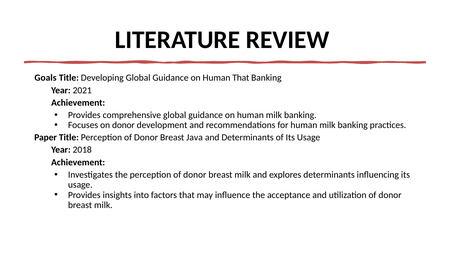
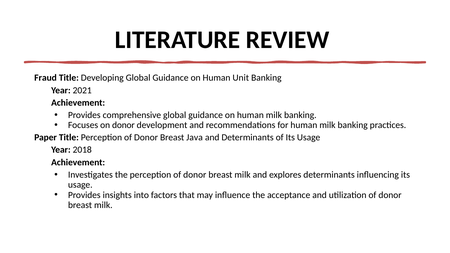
Goals: Goals -> Fraud
Human That: That -> Unit
